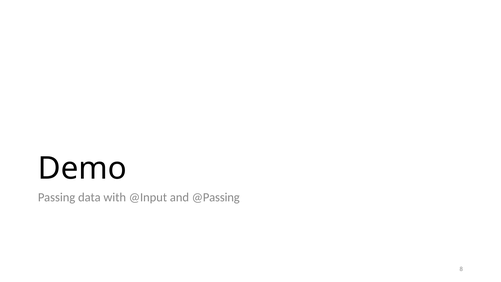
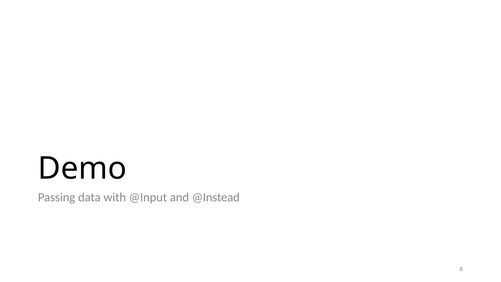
@Passing: @Passing -> @Instead
